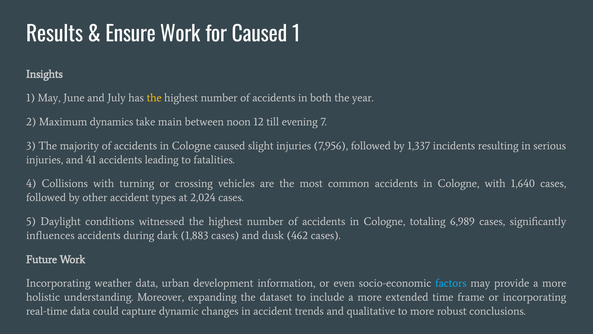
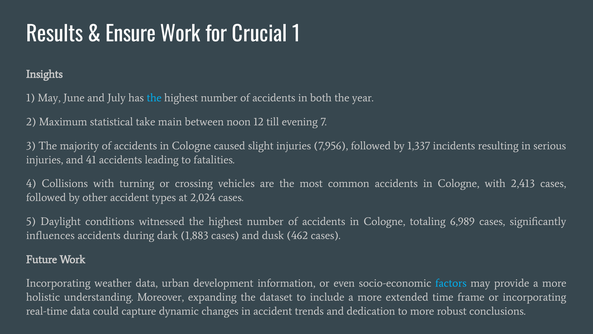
for Caused: Caused -> Crucial
the at (154, 98) colour: yellow -> light blue
dynamics: dynamics -> statistical
1,640: 1,640 -> 2,413
qualitative: qualitative -> dedication
